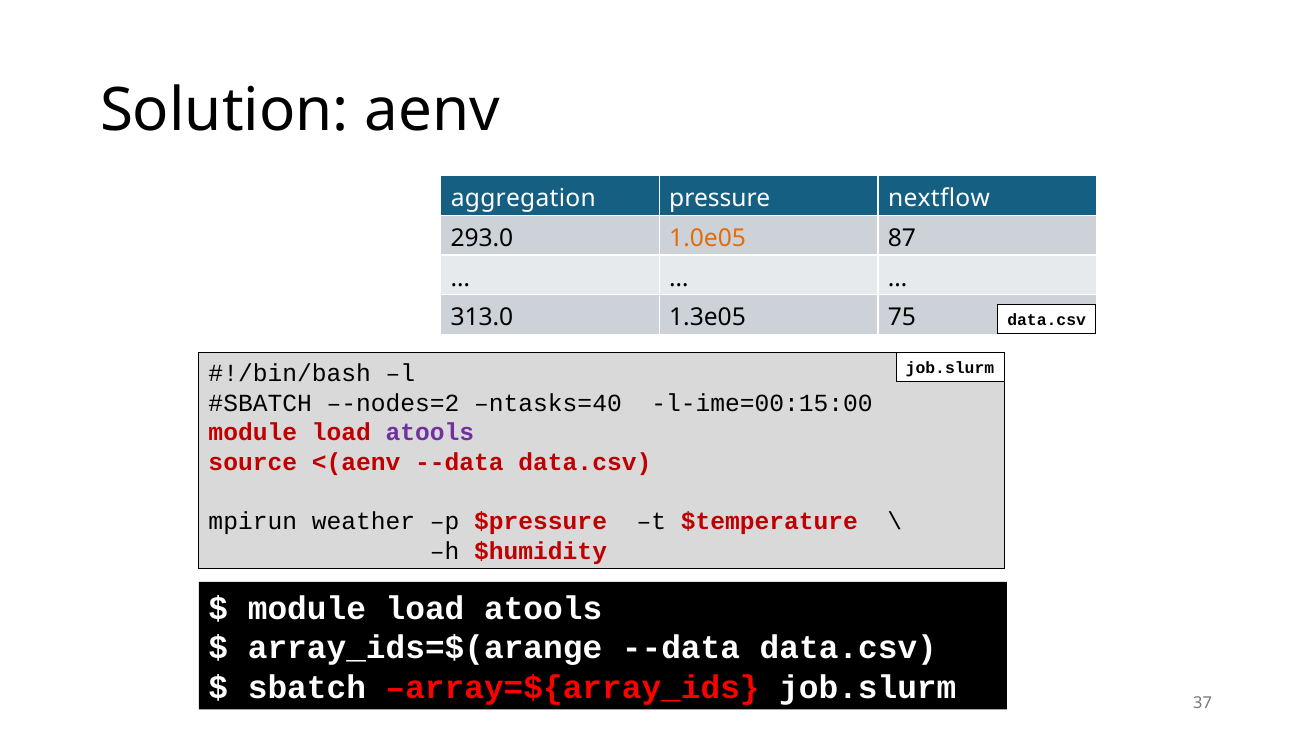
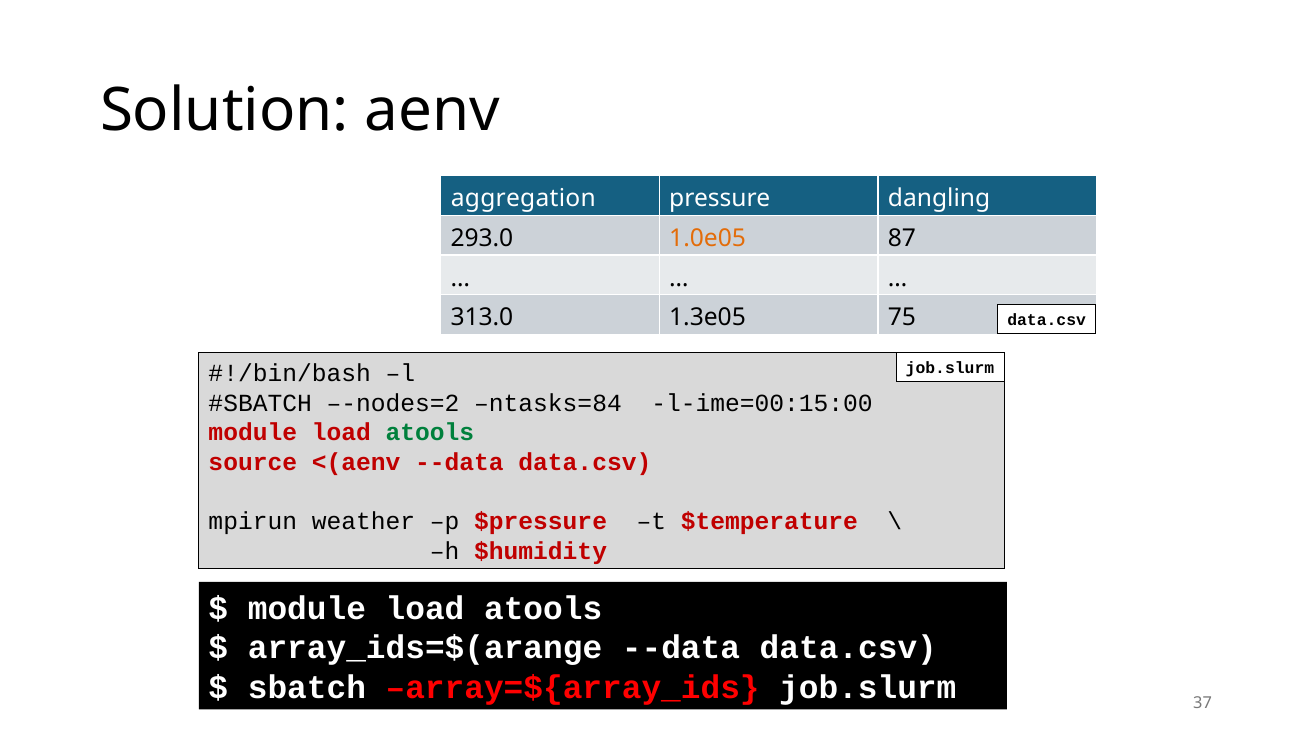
nextflow: nextflow -> dangling
ntasks=40: ntasks=40 -> ntasks=84
atools at (430, 433) colour: purple -> green
